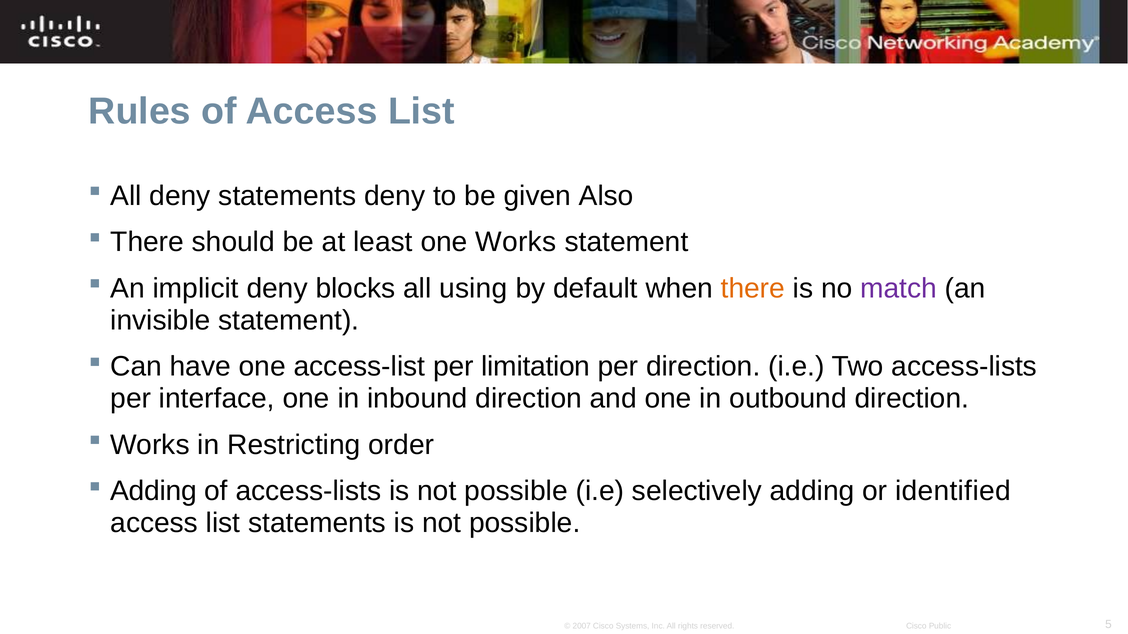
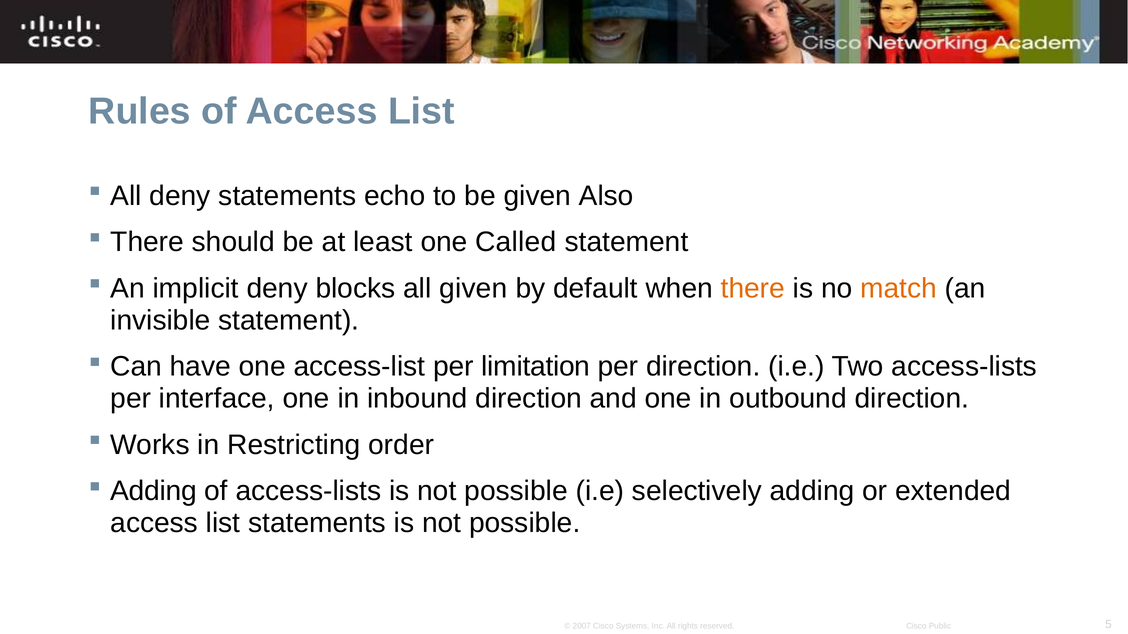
statements deny: deny -> echo
one Works: Works -> Called
all using: using -> given
match colour: purple -> orange
identified: identified -> extended
